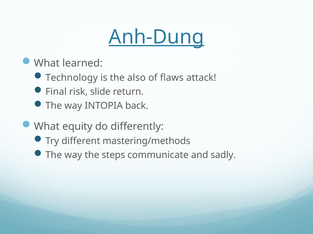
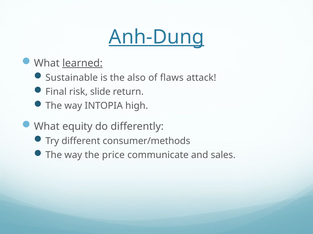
learned underline: none -> present
Technology: Technology -> Sustainable
back: back -> high
mastering/methods: mastering/methods -> consumer/methods
steps: steps -> price
sadly: sadly -> sales
